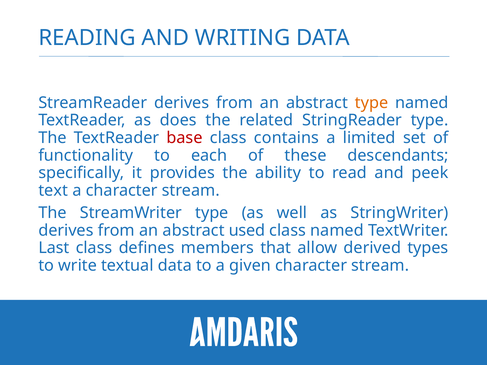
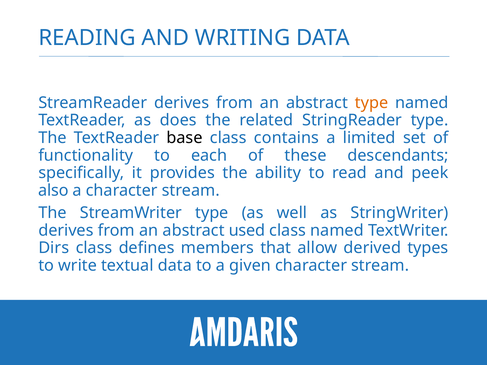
base colour: red -> black
text: text -> also
Last: Last -> Dirs
